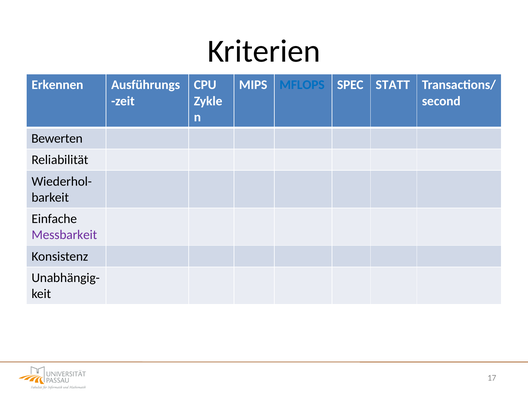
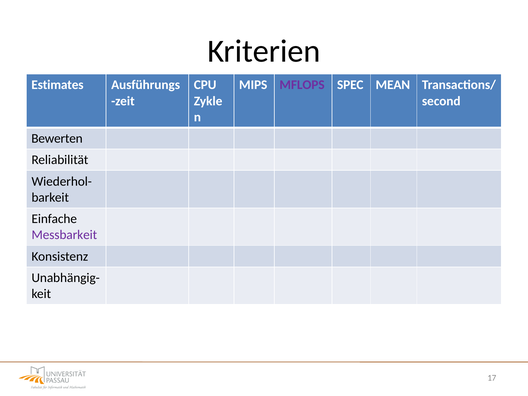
Erkennen: Erkennen -> Estimates
MFLOPS colour: blue -> purple
STATT: STATT -> MEAN
